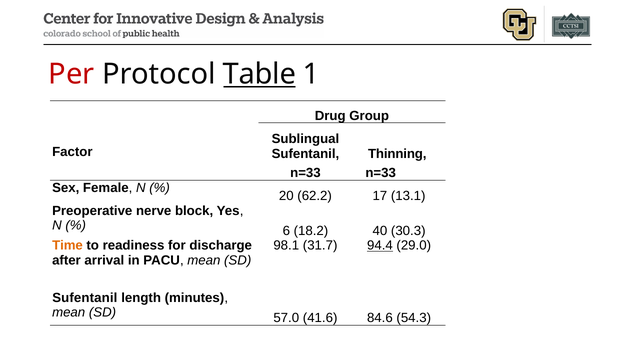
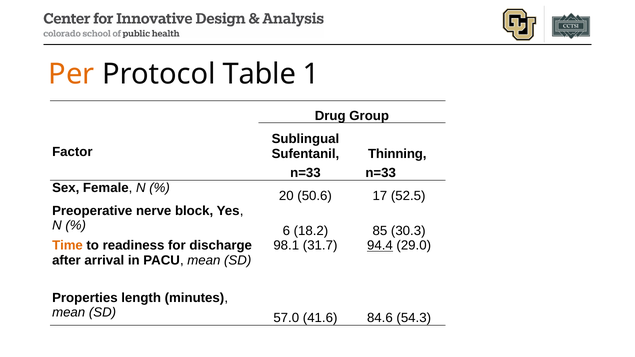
Per colour: red -> orange
Table underline: present -> none
62.2: 62.2 -> 50.6
13.1: 13.1 -> 52.5
40: 40 -> 85
Sufentanil at (85, 298): Sufentanil -> Properties
